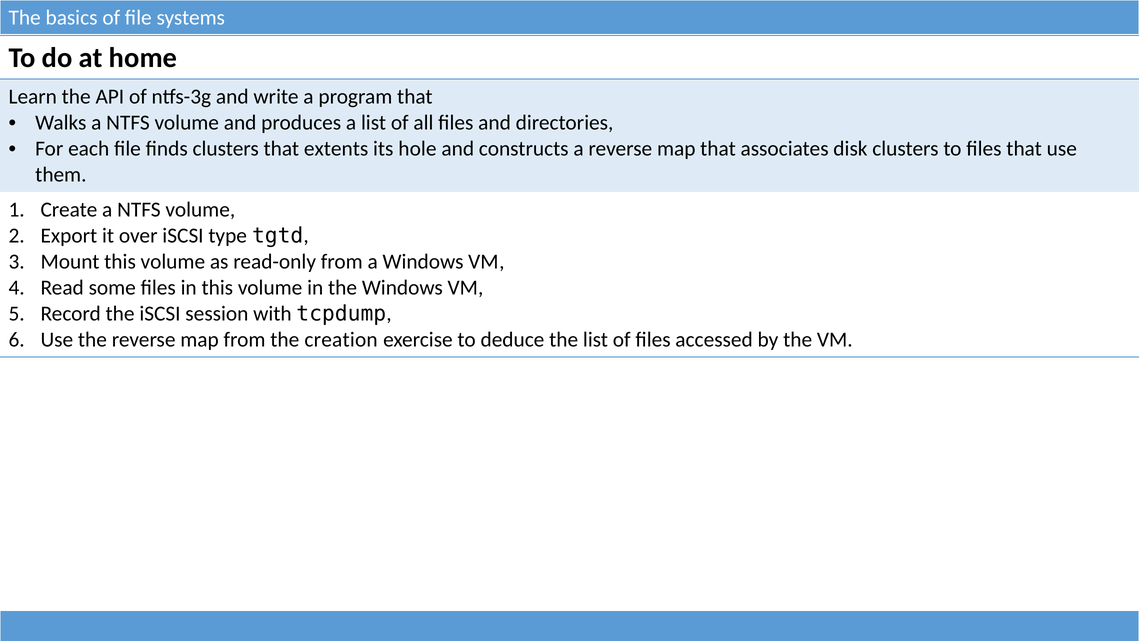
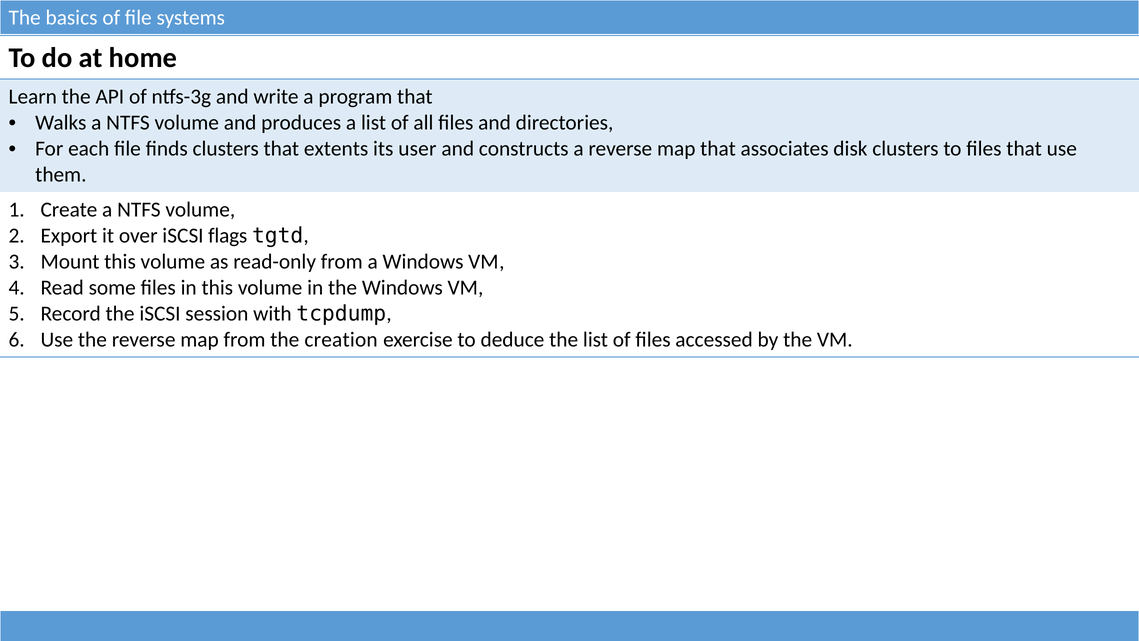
hole: hole -> user
type: type -> flags
